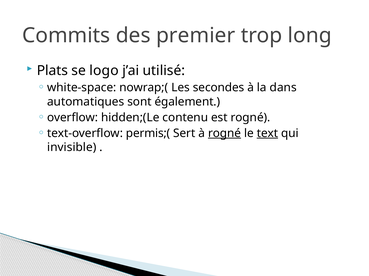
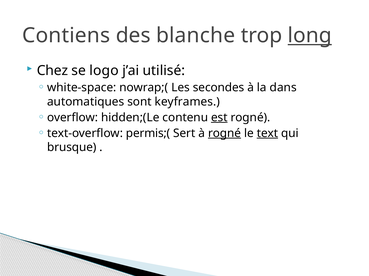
Commits: Commits -> Contiens
premier: premier -> blanche
long underline: none -> present
Plats: Plats -> Chez
également: également -> keyframes
est underline: none -> present
invisible: invisible -> brusque
